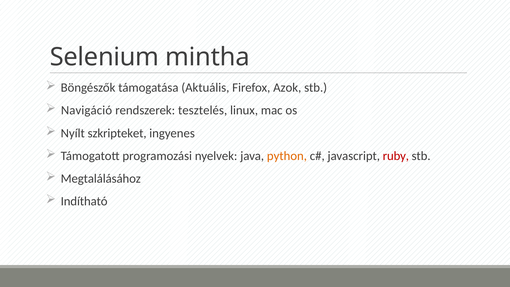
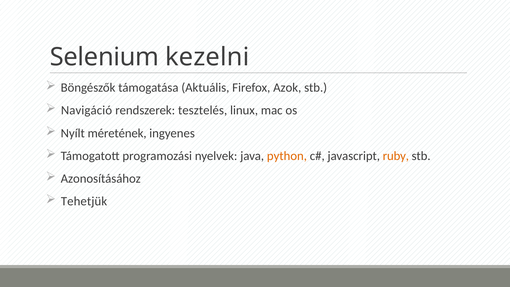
mintha: mintha -> kezelni
szkripteket: szkripteket -> méretének
ruby colour: red -> orange
Megtalálásához: Megtalálásához -> Azonosításához
Indítható: Indítható -> Tehetjük
